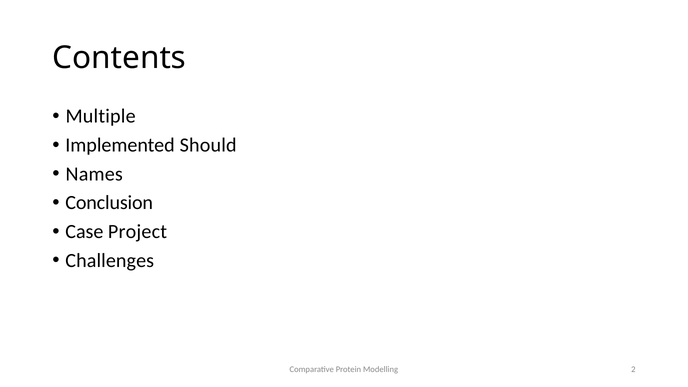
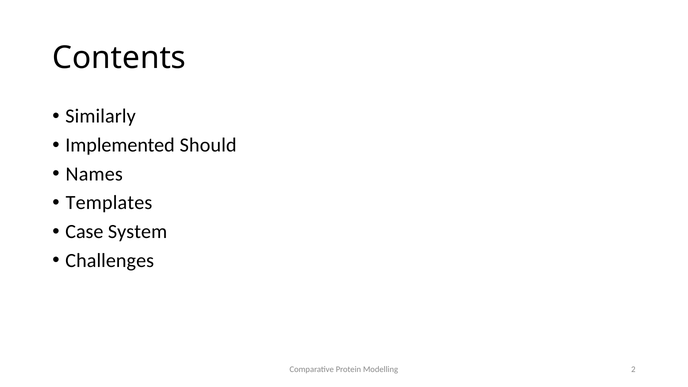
Multiple: Multiple -> Similarly
Conclusion: Conclusion -> Templates
Project: Project -> System
